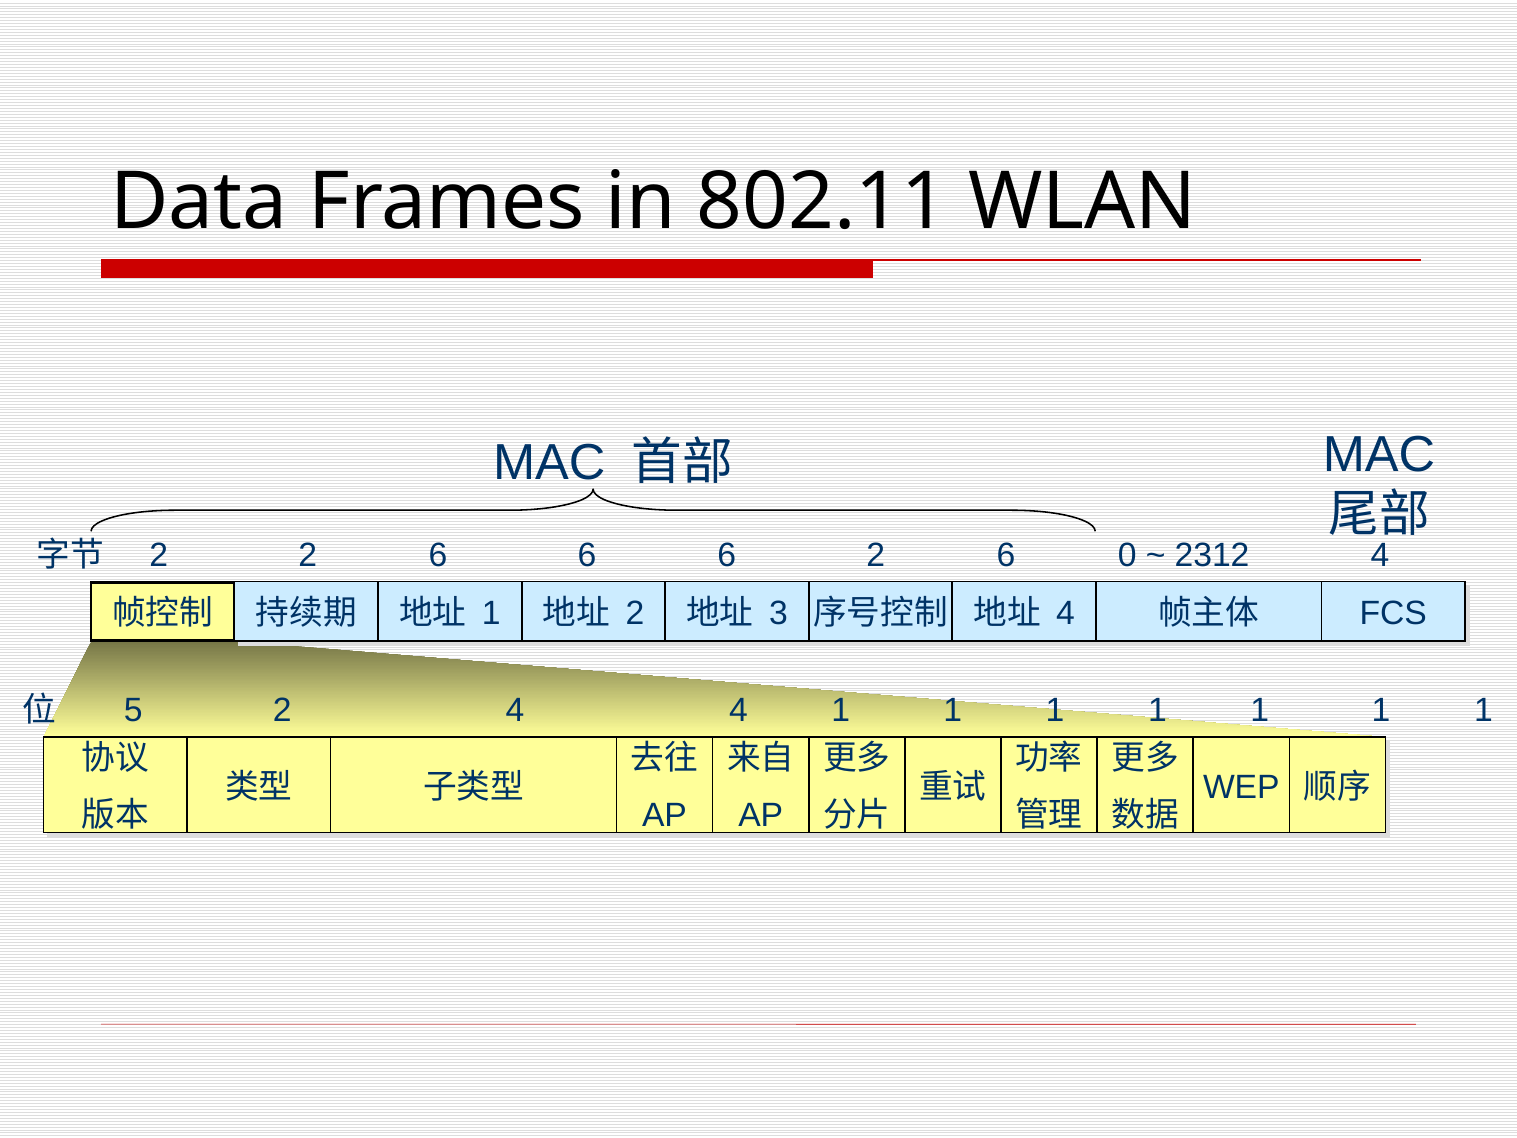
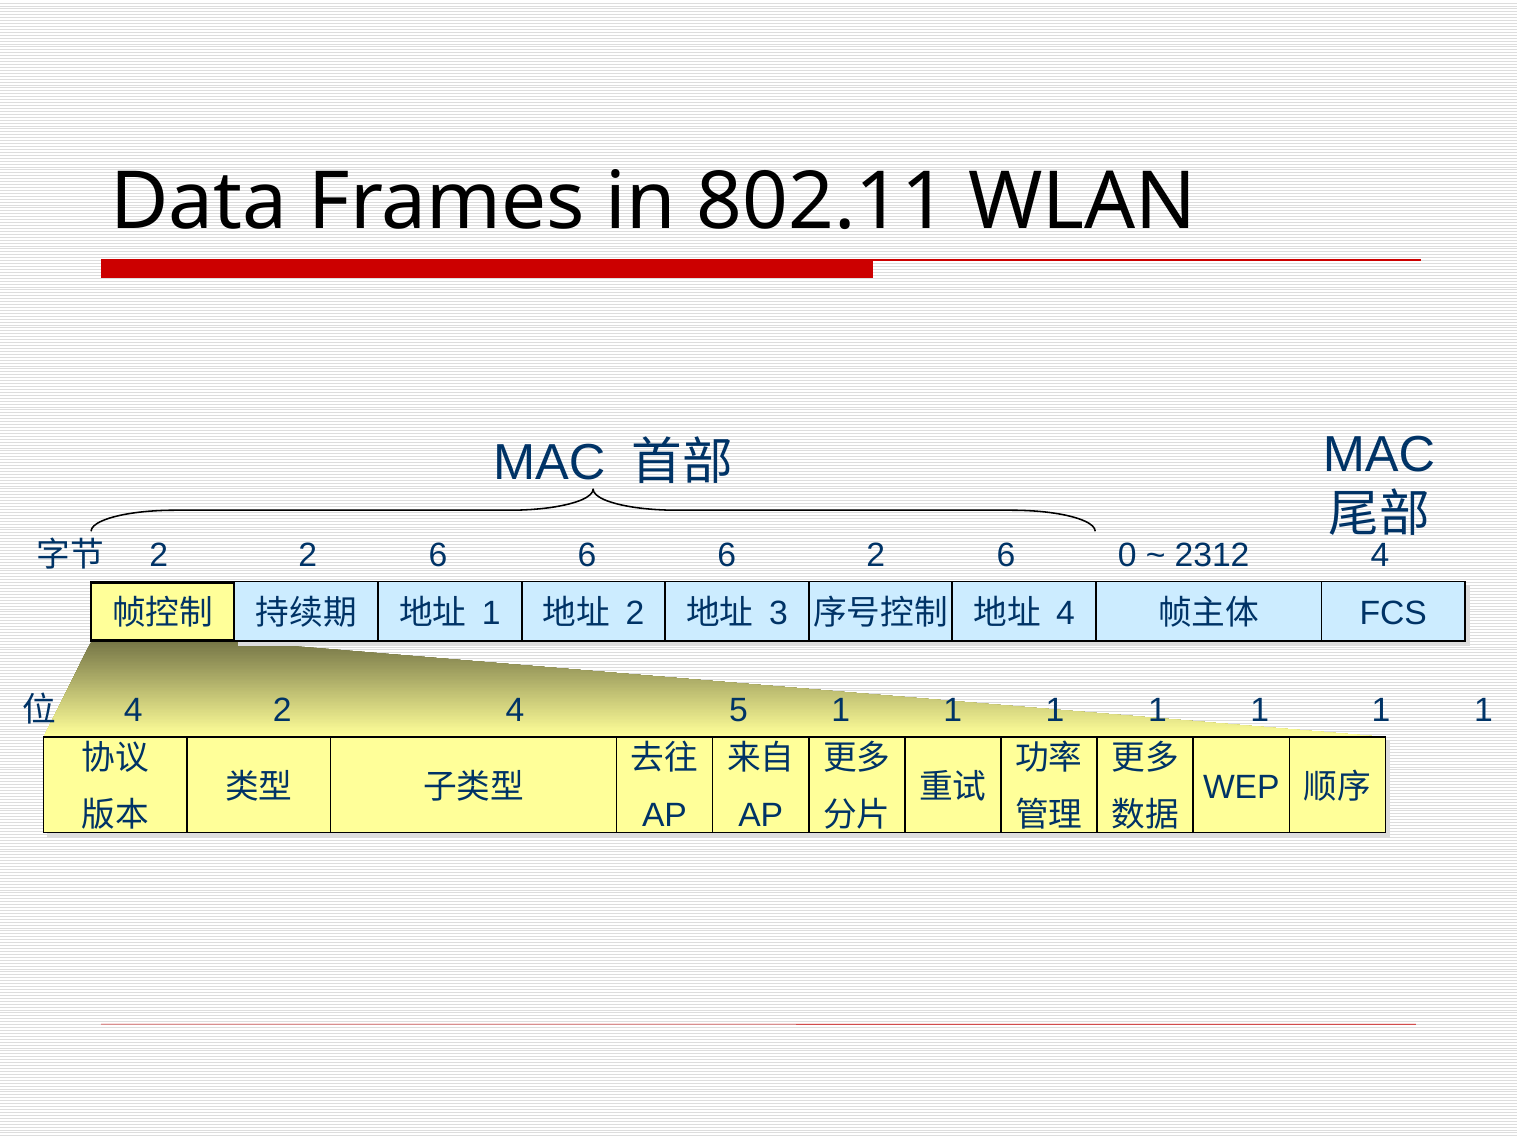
5 at (133, 711): 5 -> 4
4 4: 4 -> 5
